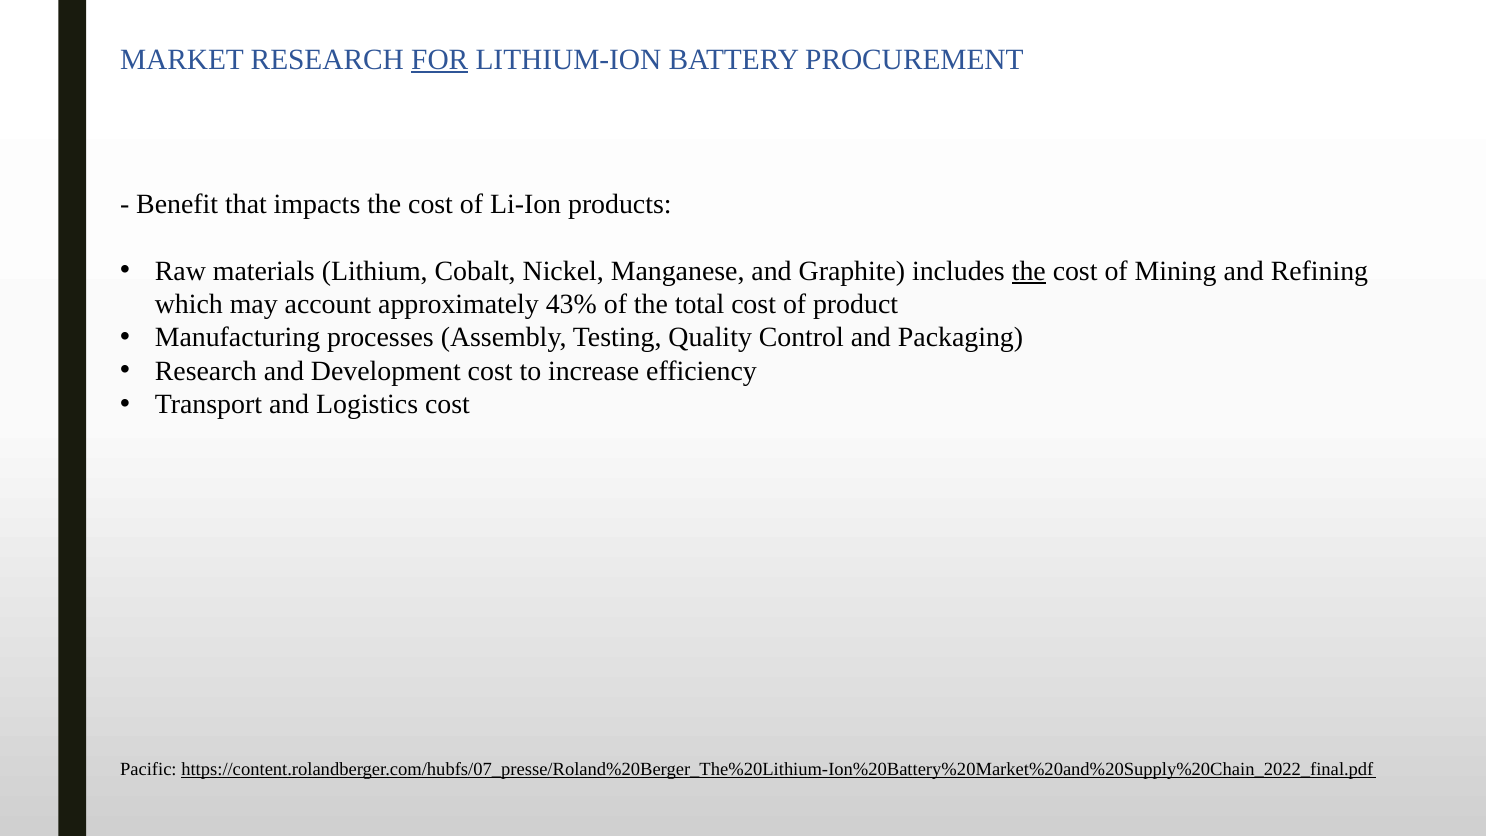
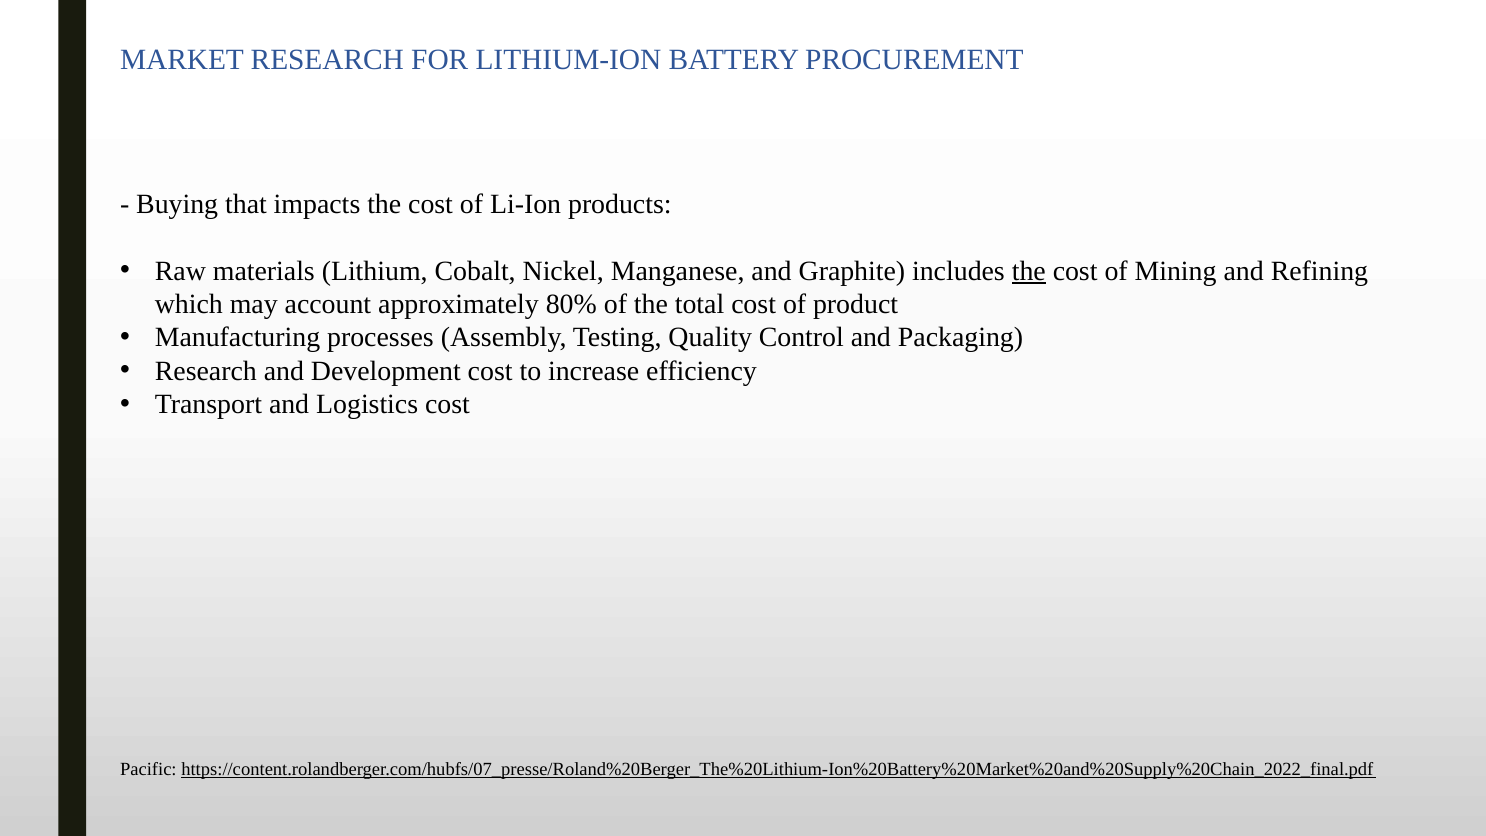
FOR underline: present -> none
Benefit: Benefit -> Buying
43%: 43% -> 80%
